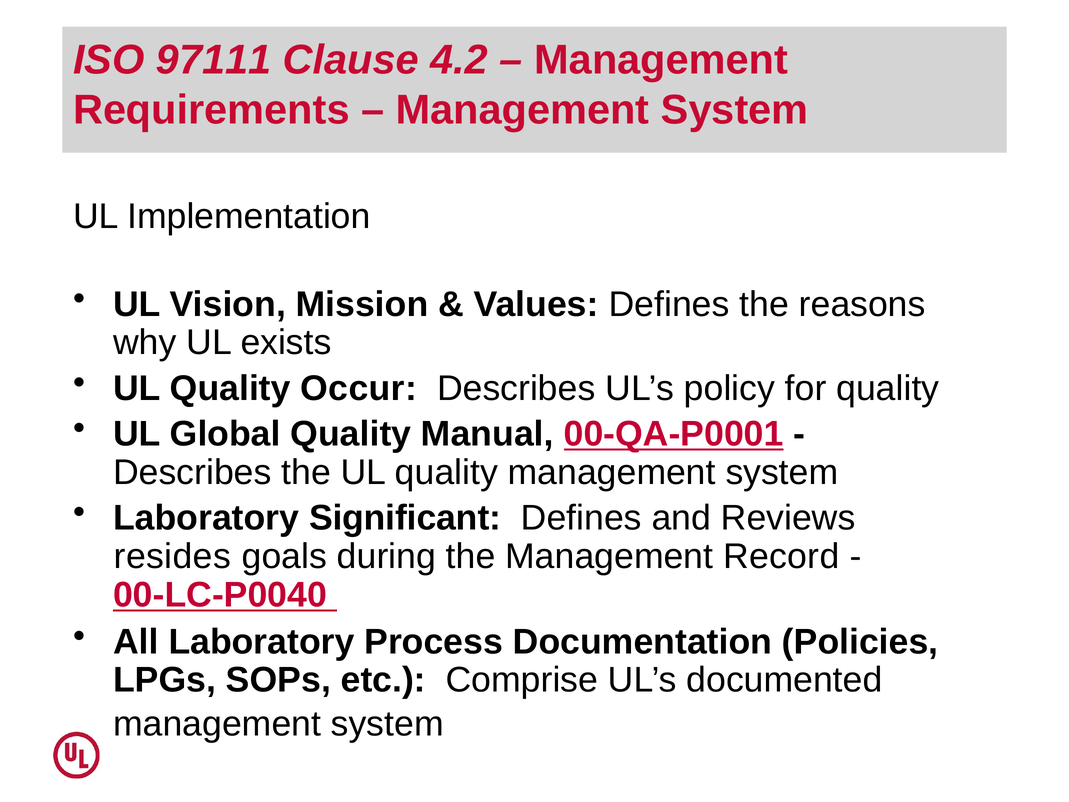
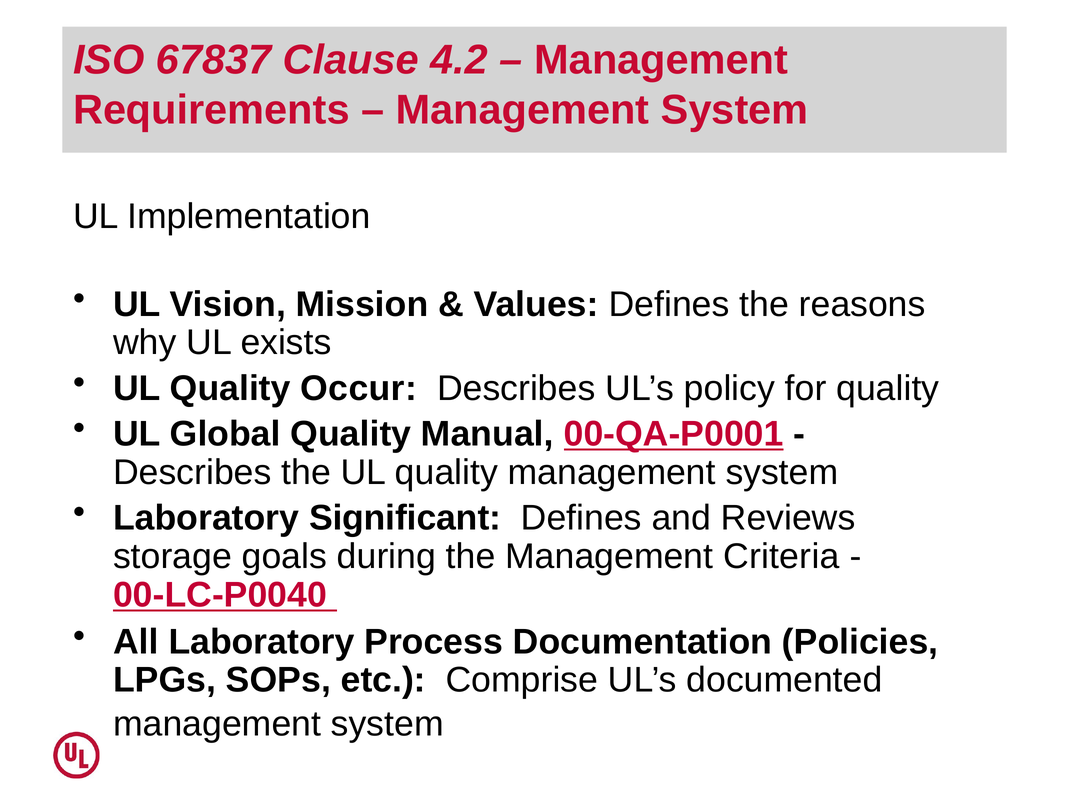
97111: 97111 -> 67837
resides: resides -> storage
Record: Record -> Criteria
